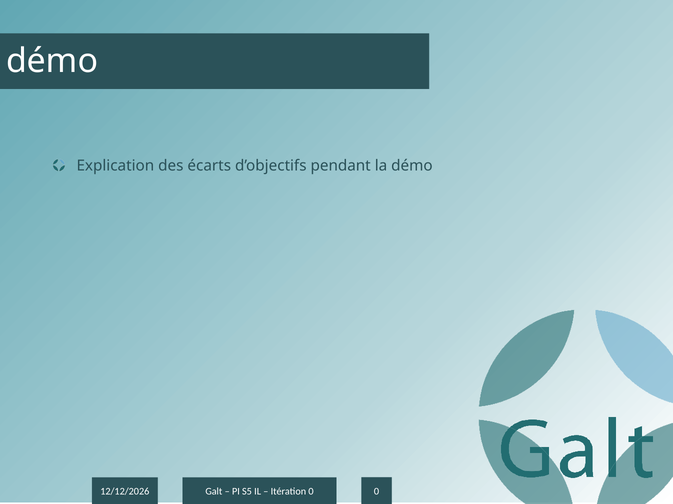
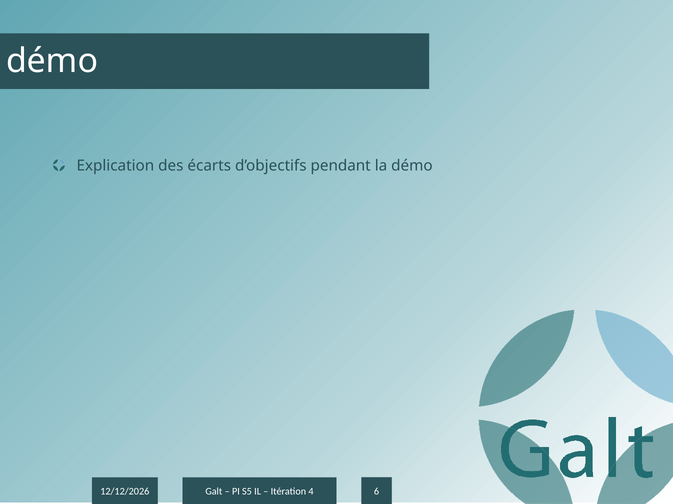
0 at (377, 492): 0 -> 6
Itération 0: 0 -> 4
